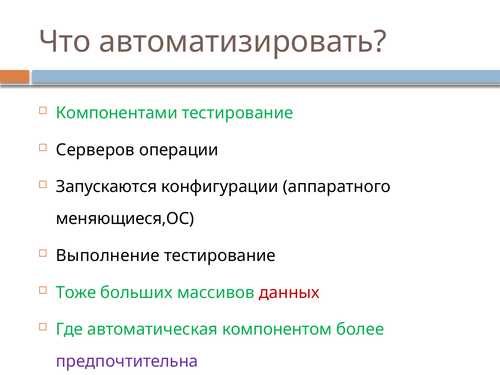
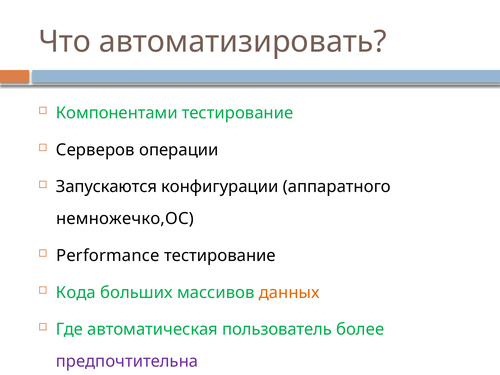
меняющиеся,ОС: меняющиеся,ОС -> немножечко,ОС
Выполнение: Выполнение -> Performance
Тоже: Тоже -> Кода
данных colour: red -> orange
компонентом: компонентом -> пользователь
